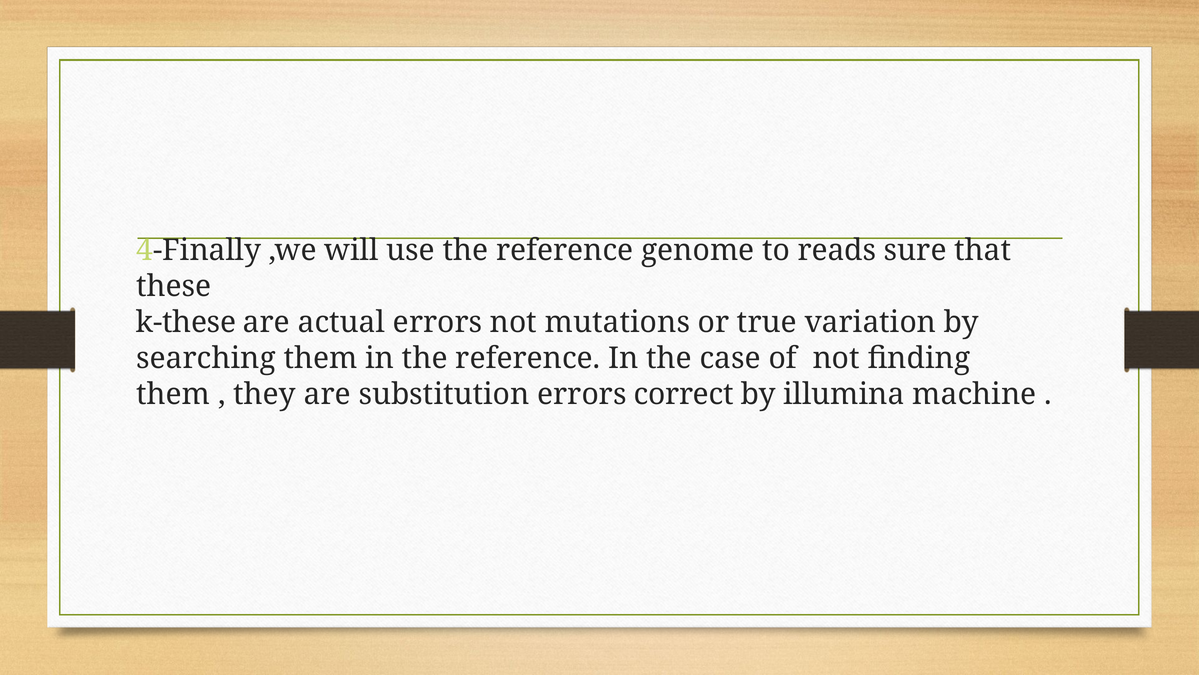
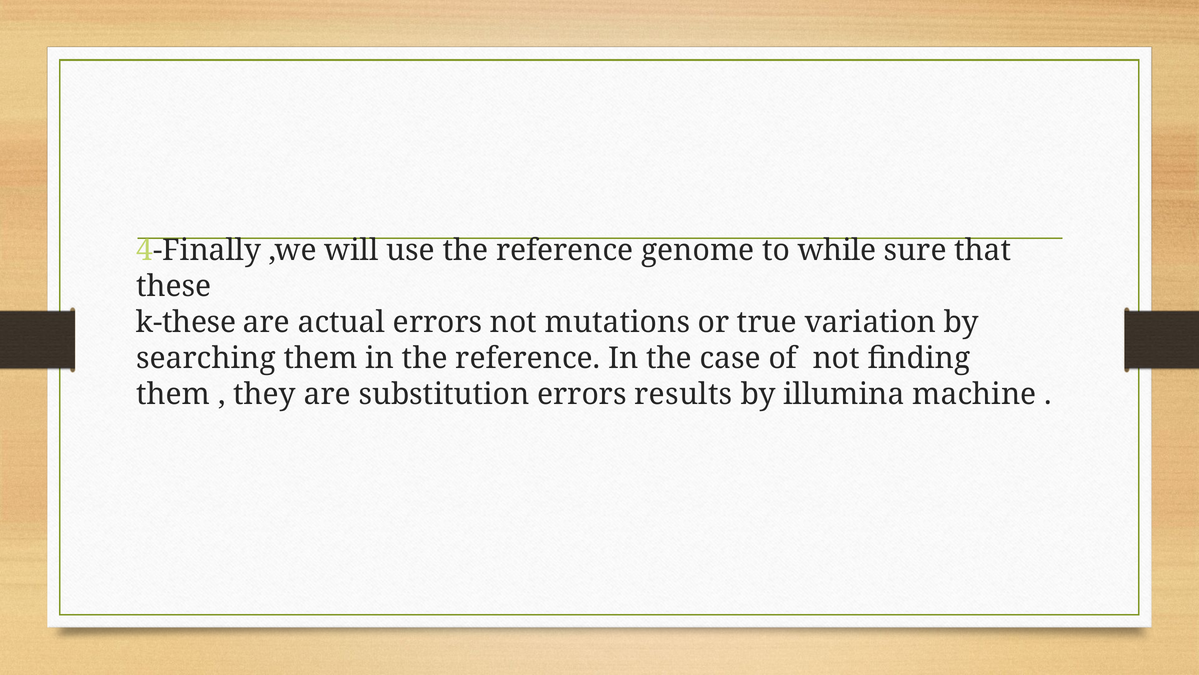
reads: reads -> while
correct: correct -> results
